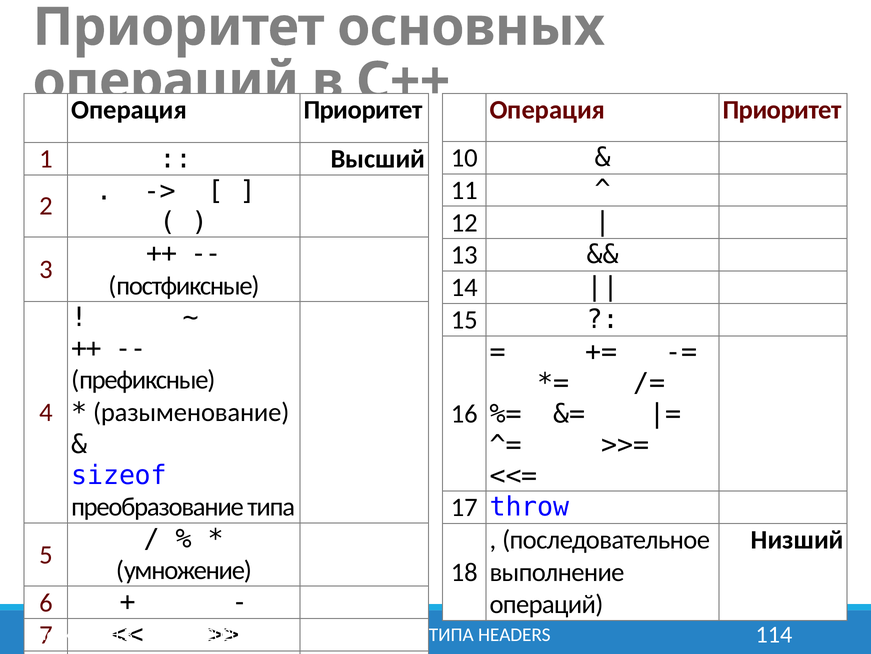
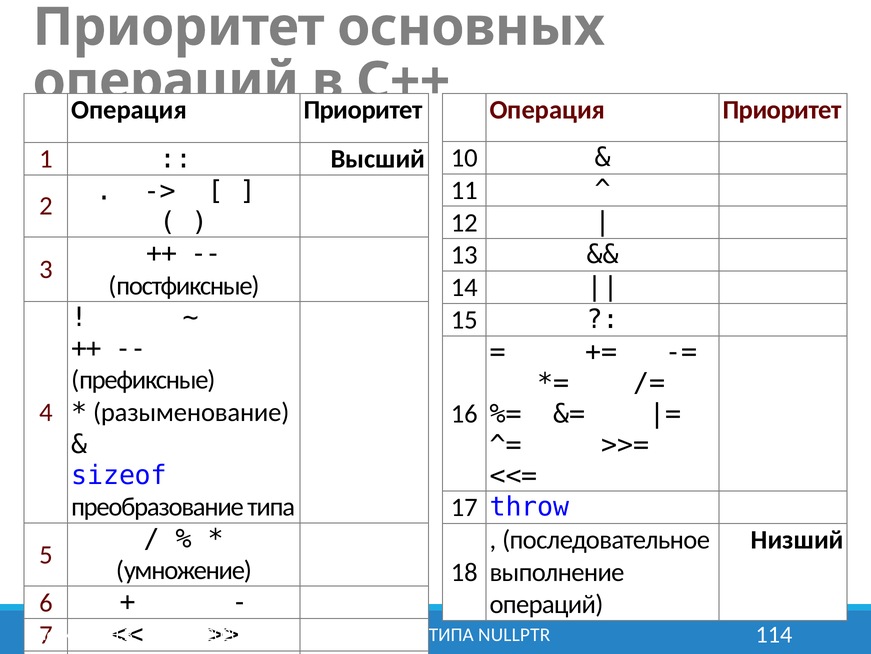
HEADERS: HEADERS -> NULLPTR
